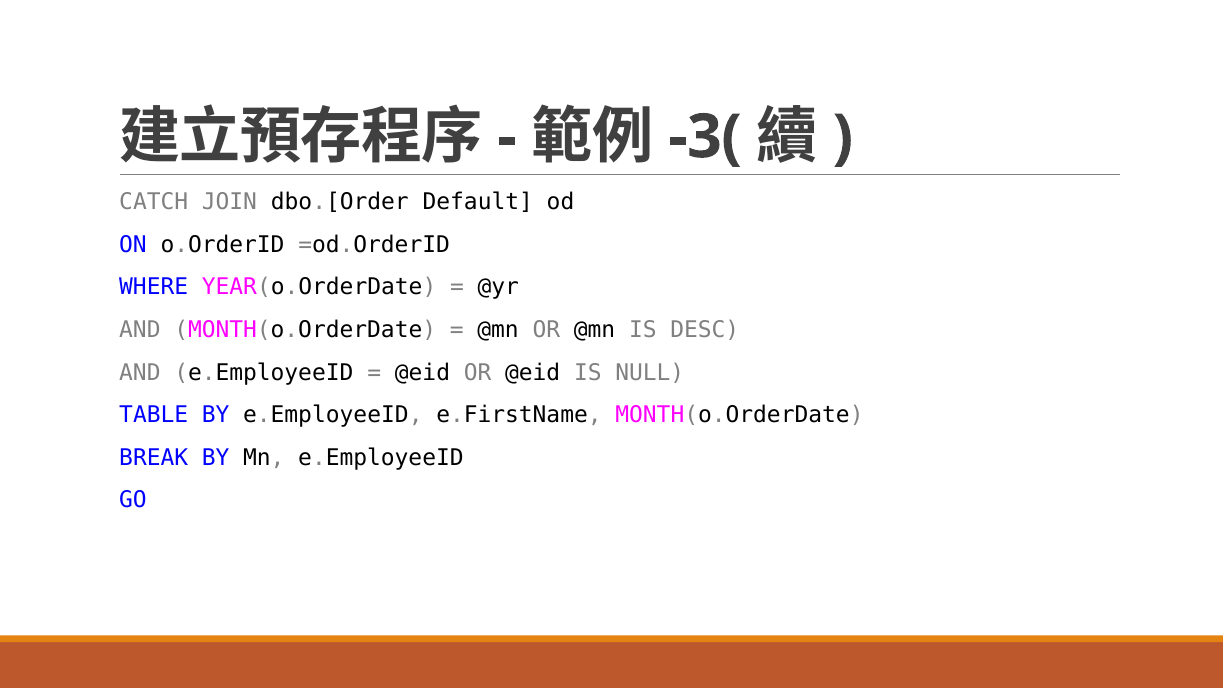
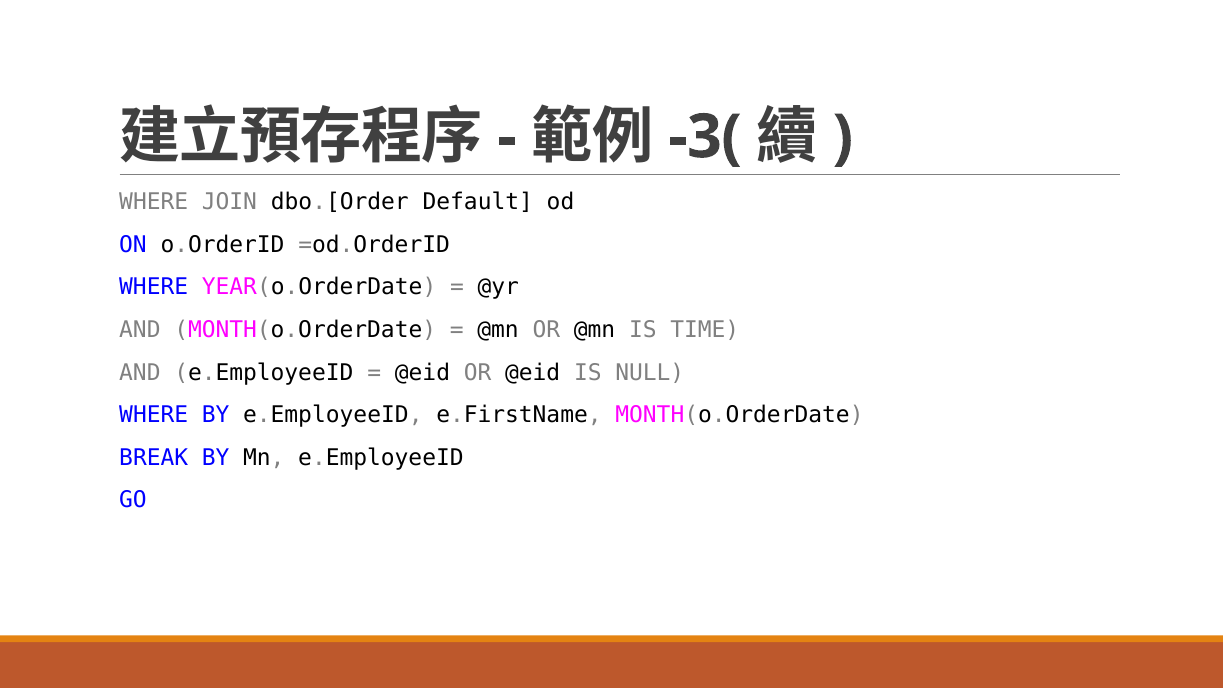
CATCH at (154, 202): CATCH -> WHERE
DESC: DESC -> TIME
TABLE at (154, 415): TABLE -> WHERE
